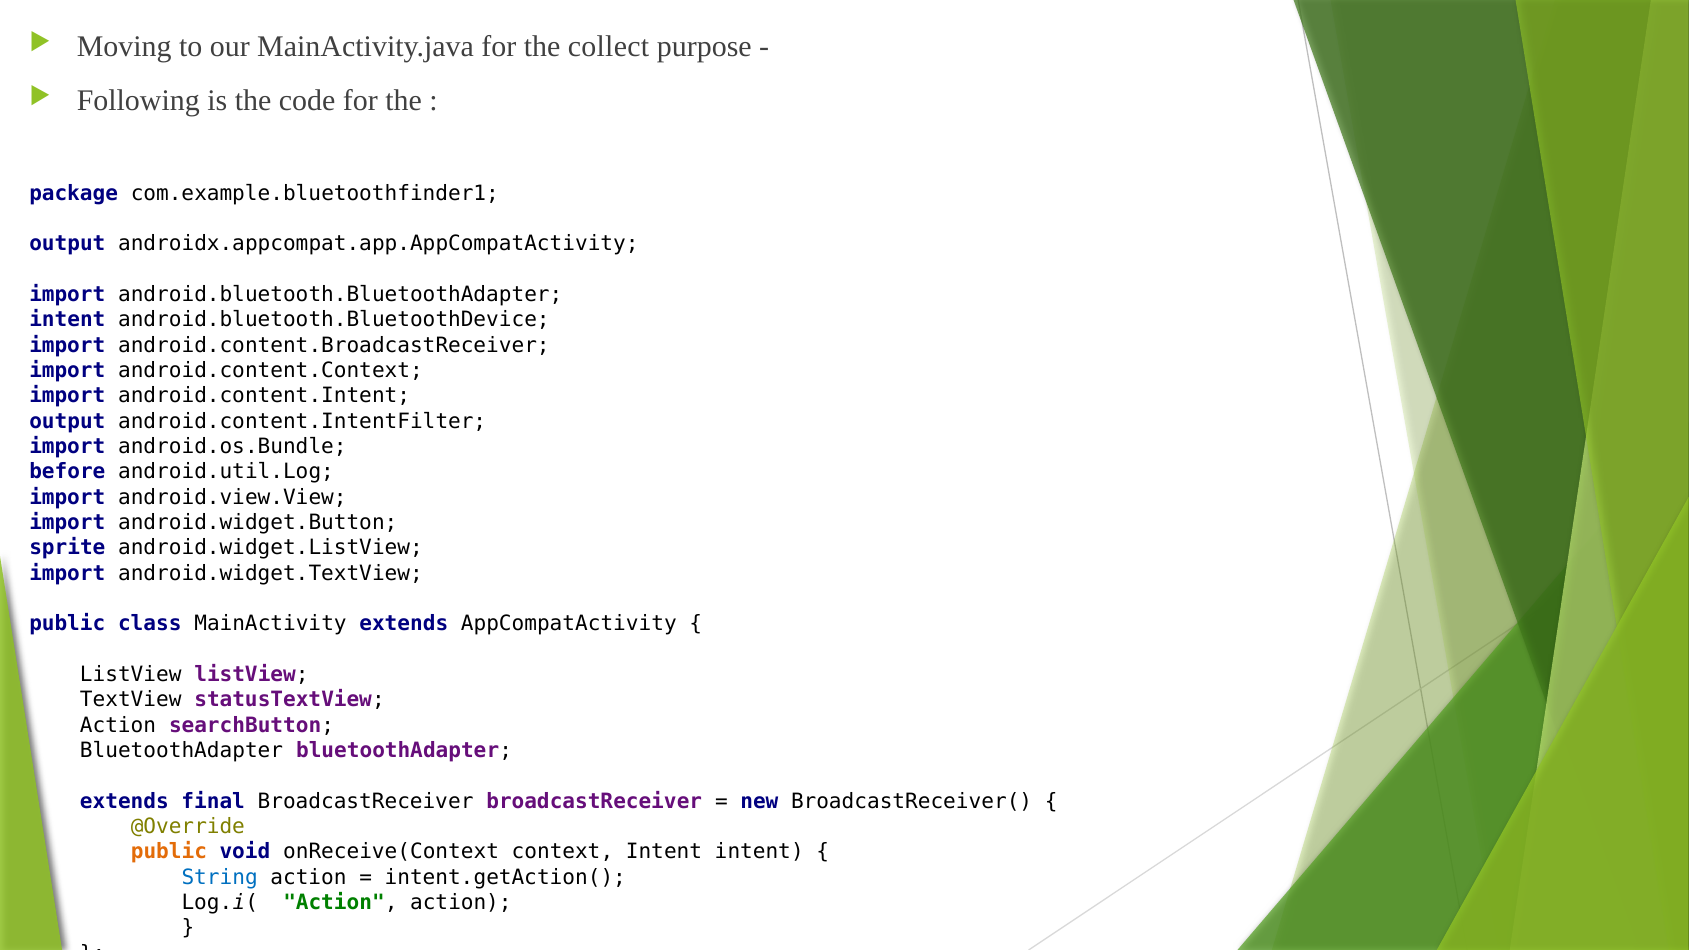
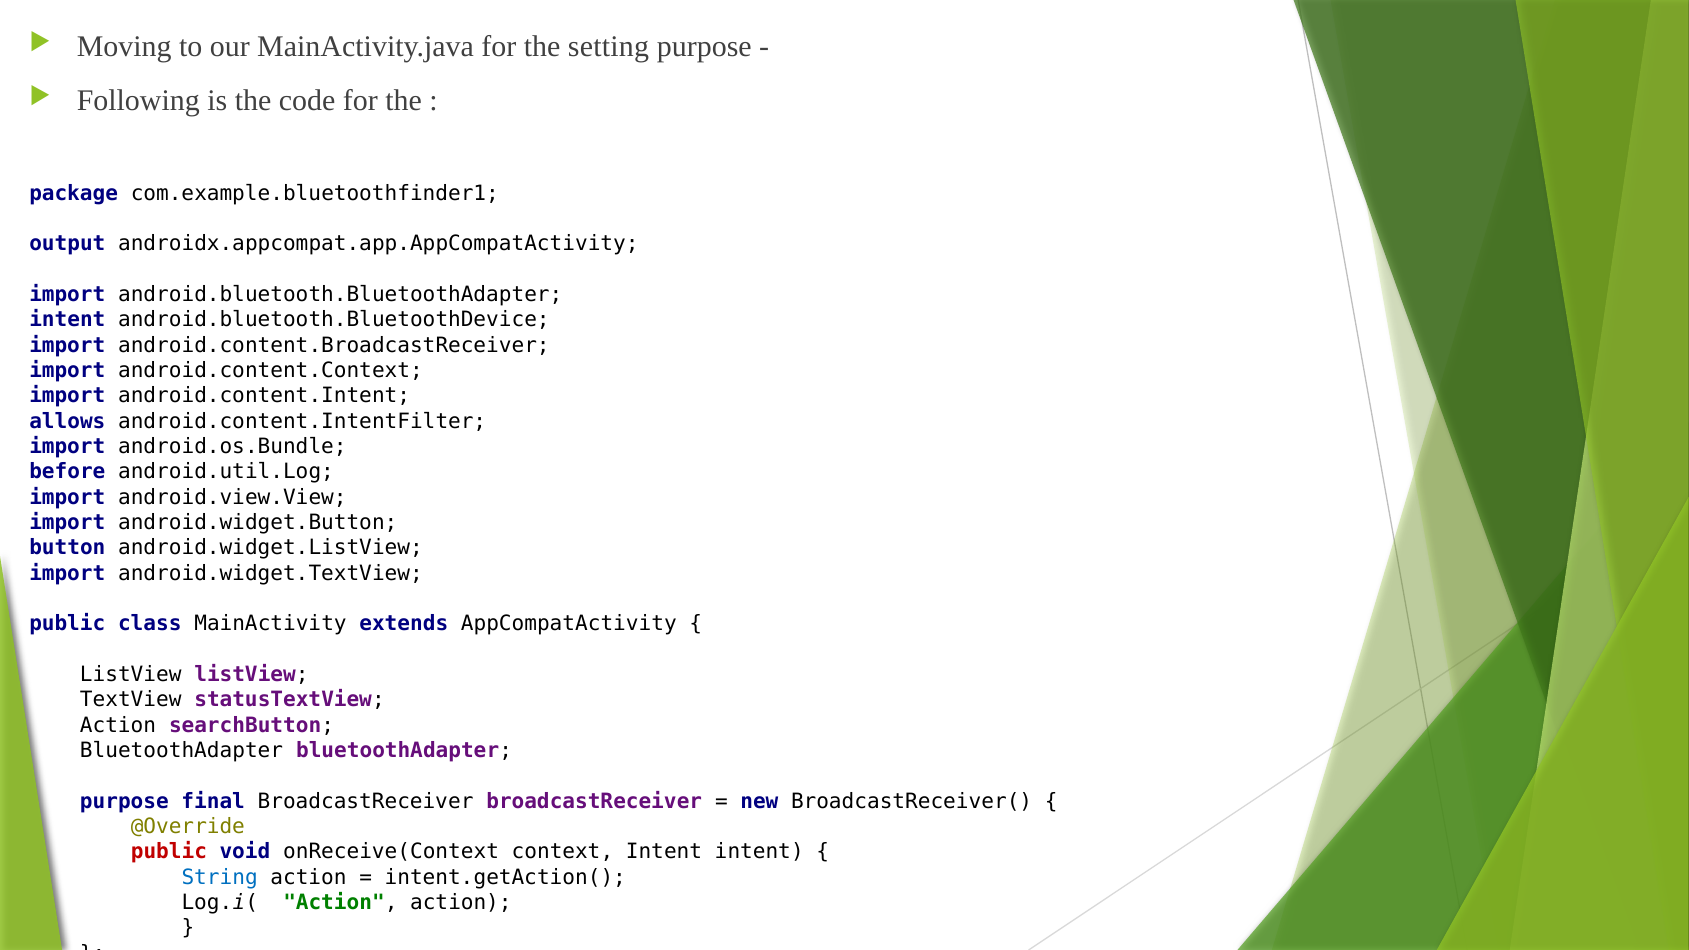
collect: collect -> setting
output at (67, 421): output -> allows
sprite: sprite -> button
extends at (124, 801): extends -> purpose
public at (169, 852) colour: orange -> red
